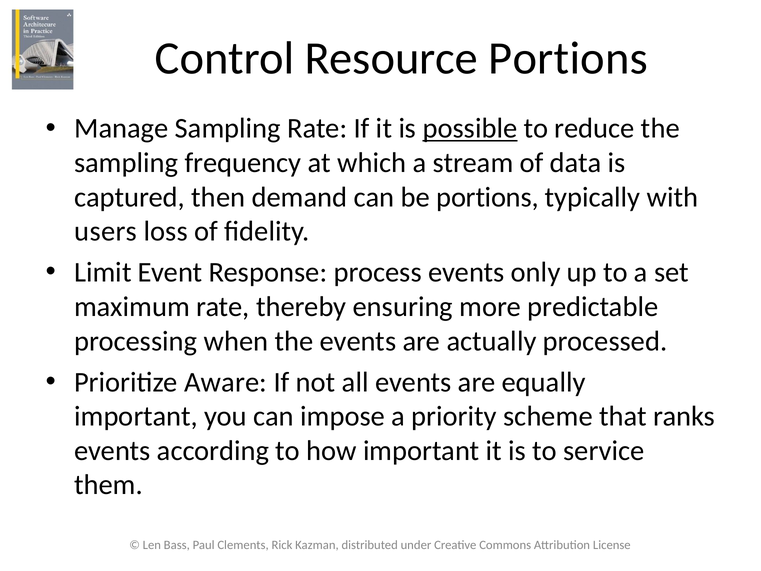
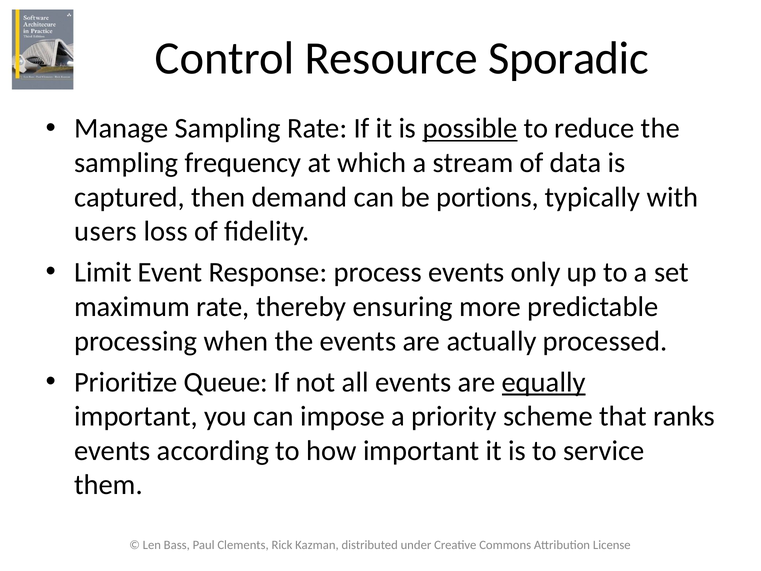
Resource Portions: Portions -> Sporadic
Aware: Aware -> Queue
equally underline: none -> present
